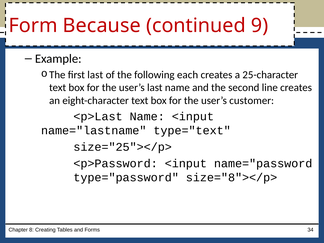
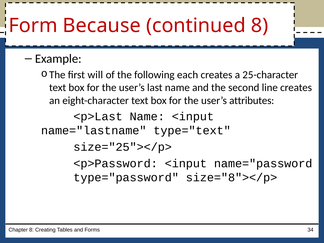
continued 9: 9 -> 8
first last: last -> will
customer: customer -> attributes
